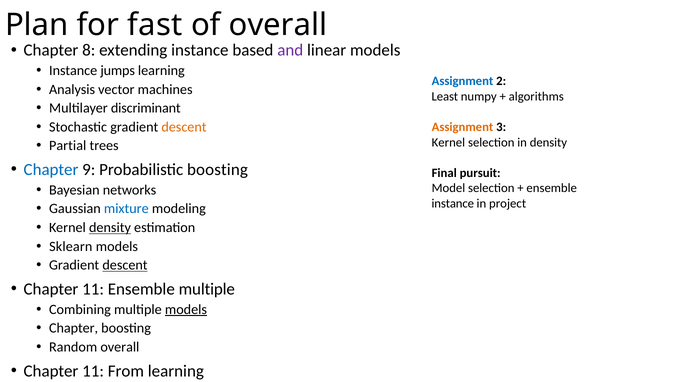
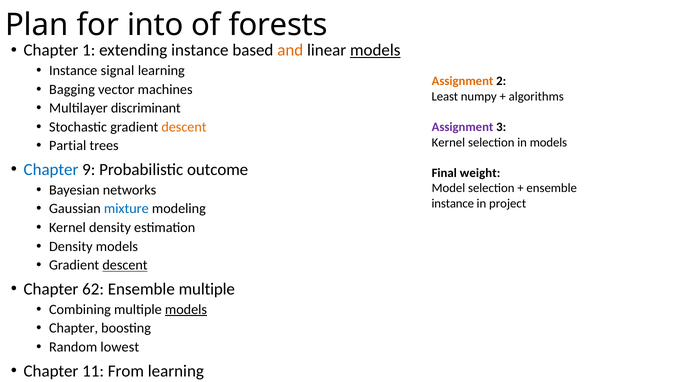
fast: fast -> into
of overall: overall -> forests
8: 8 -> 1
and colour: purple -> orange
models at (375, 50) underline: none -> present
jumps: jumps -> signal
Assignment at (463, 81) colour: blue -> orange
Analysis: Analysis -> Bagging
Assignment at (463, 127) colour: orange -> purple
in density: density -> models
Probabilistic boosting: boosting -> outcome
pursuit: pursuit -> weight
density at (110, 228) underline: present -> none
Sklearn at (71, 246): Sklearn -> Density
11 at (93, 289): 11 -> 62
Random overall: overall -> lowest
